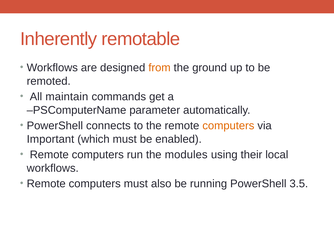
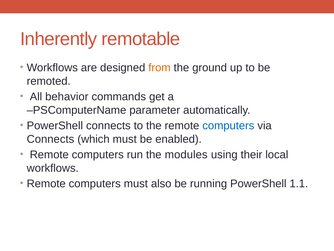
maintain: maintain -> behavior
computers at (228, 125) colour: orange -> blue
Important at (50, 139): Important -> Connects
3.5: 3.5 -> 1.1
